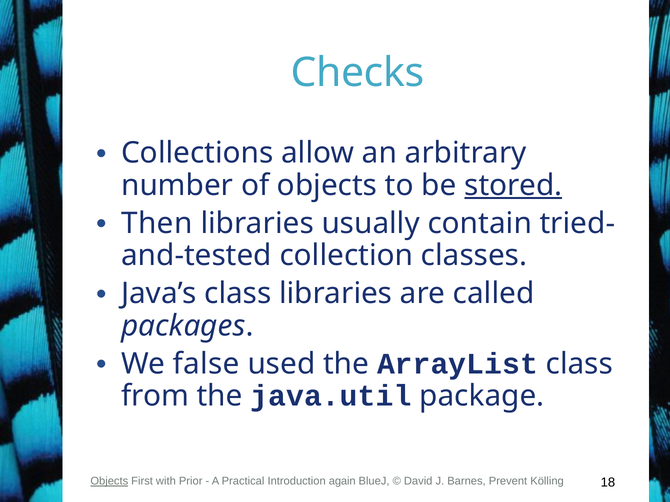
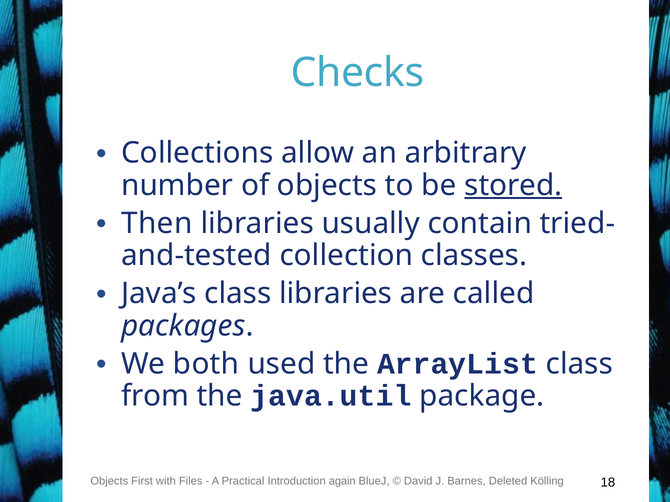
false: false -> both
Objects at (109, 482) underline: present -> none
Prior: Prior -> Files
Prevent: Prevent -> Deleted
